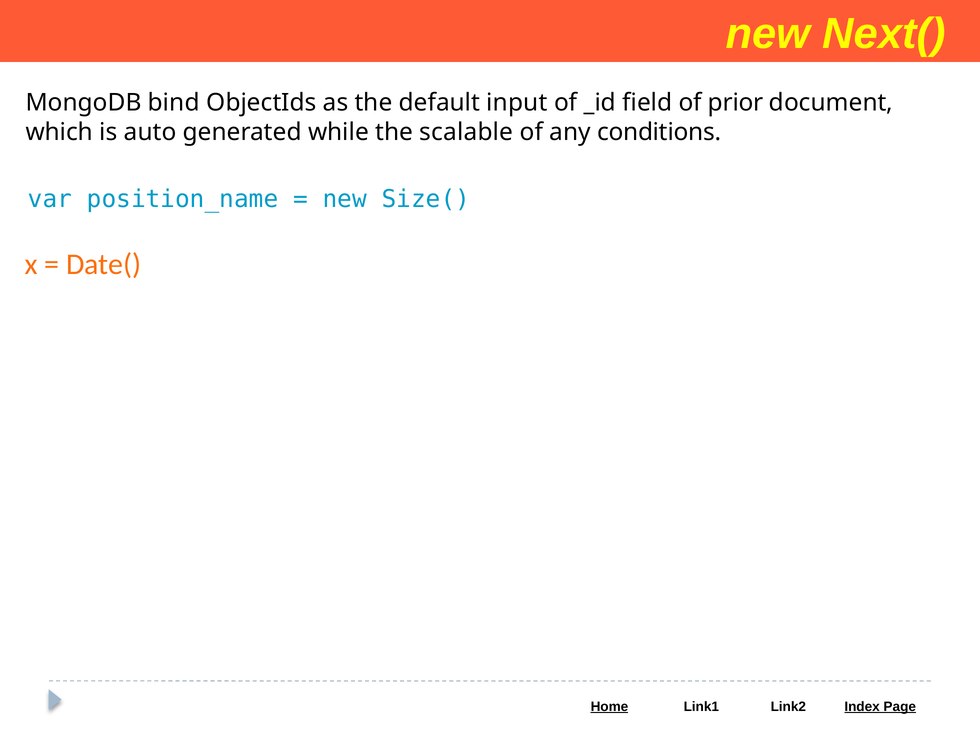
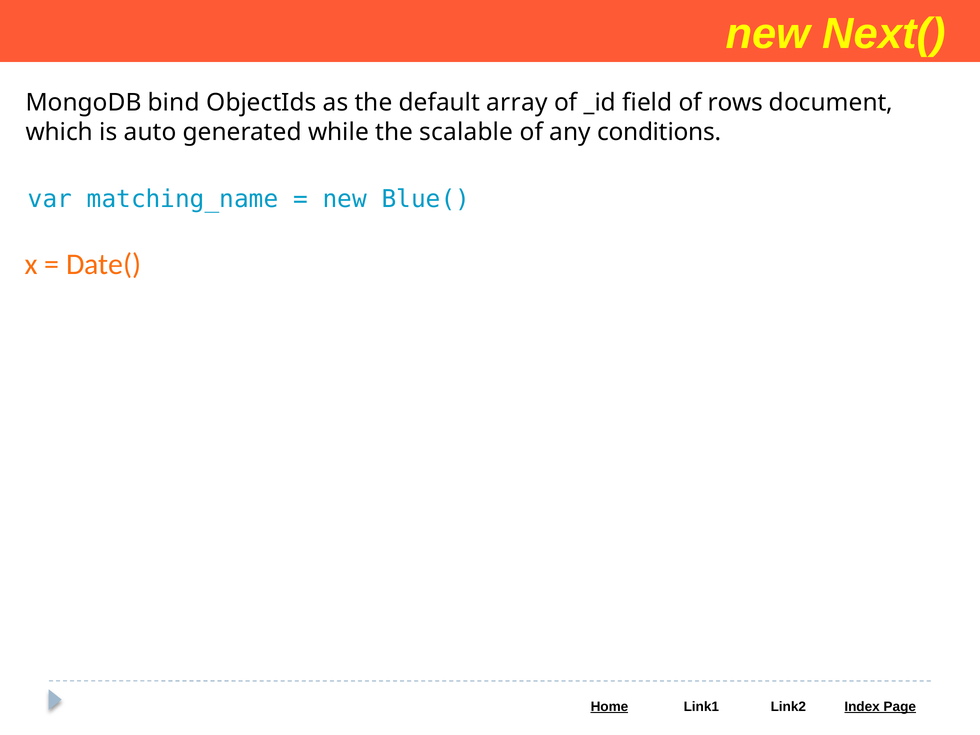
input: input -> array
prior: prior -> rows
position_name: position_name -> matching_name
Size(: Size( -> Blue(
